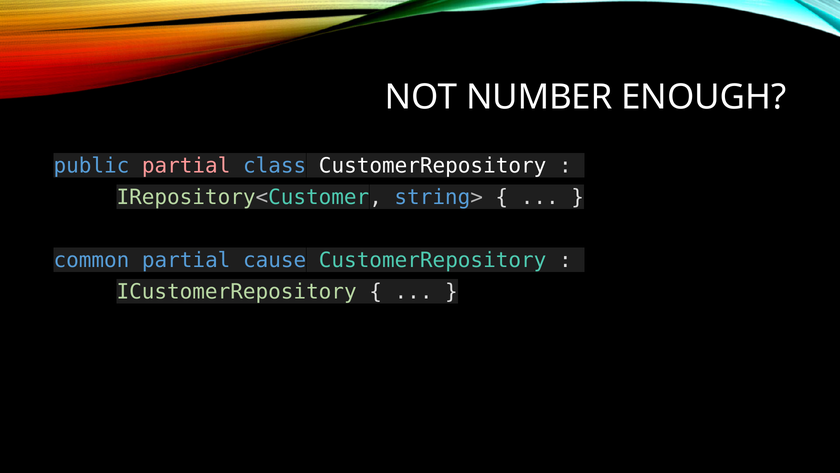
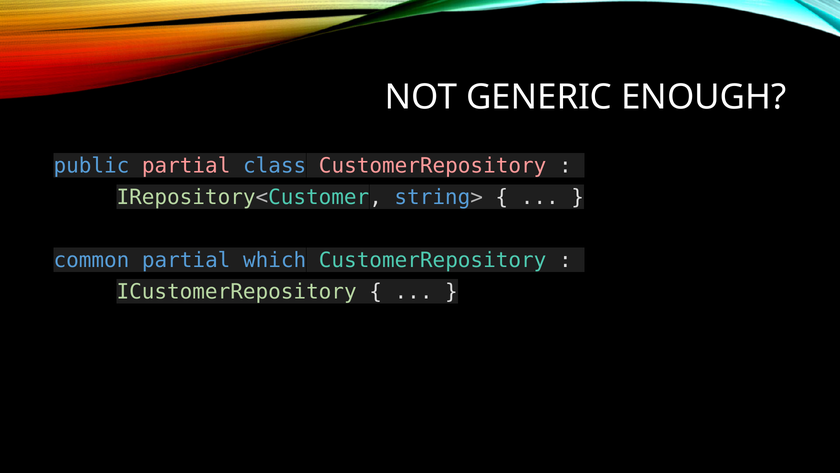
NUMBER: NUMBER -> GENERIC
CustomerRepository at (433, 166) colour: white -> pink
cause: cause -> which
